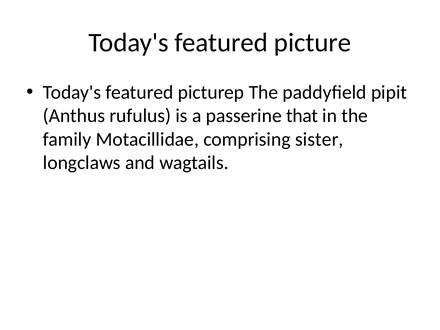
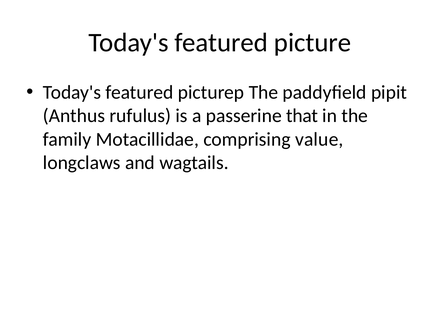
sister: sister -> value
